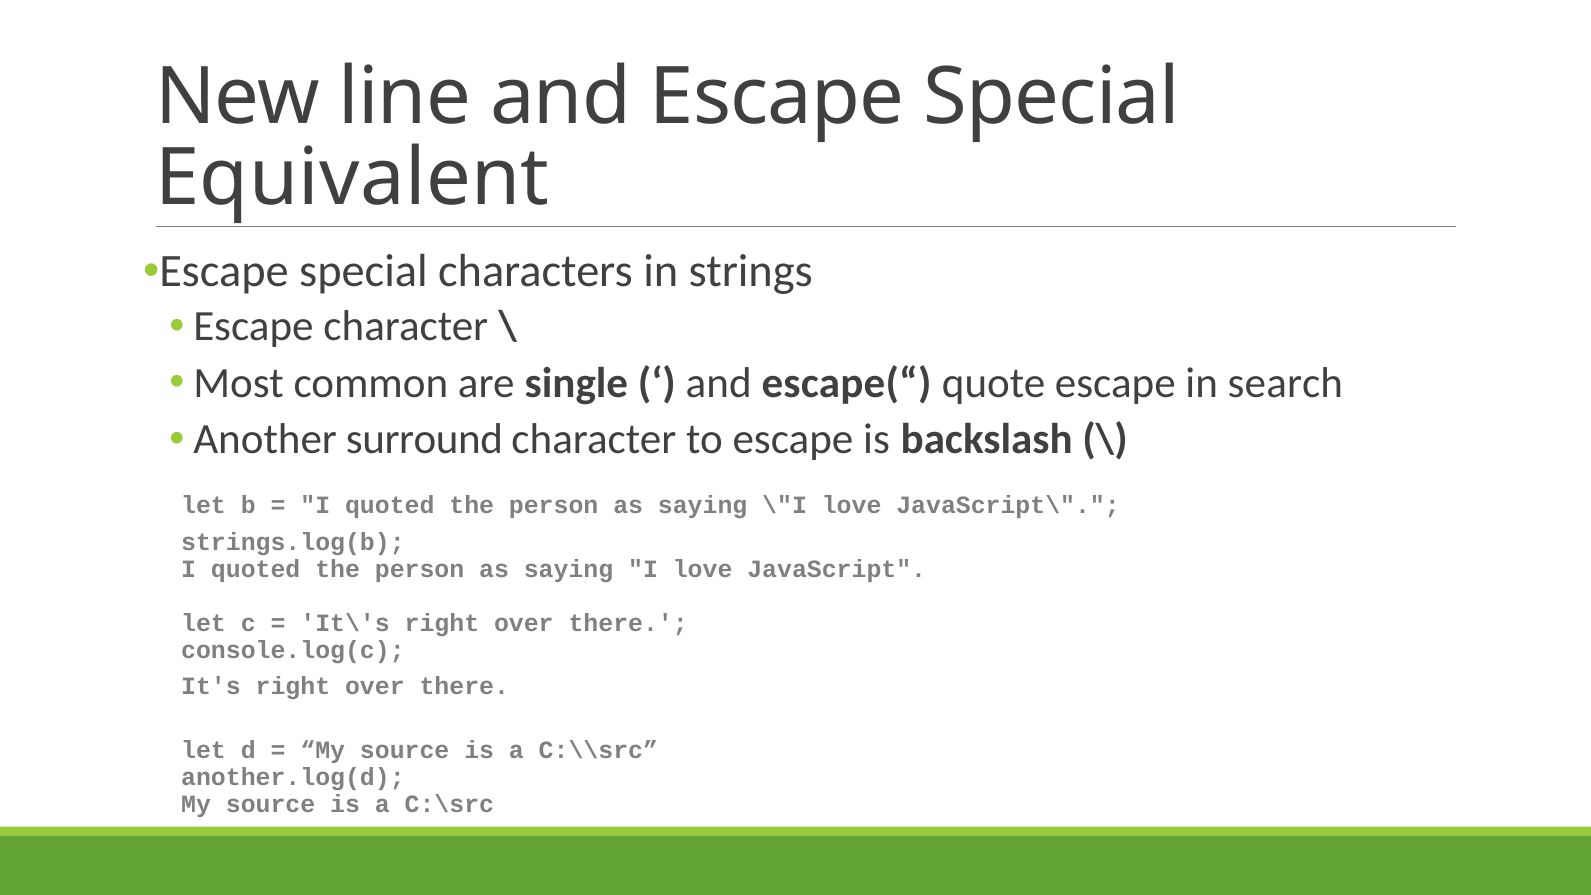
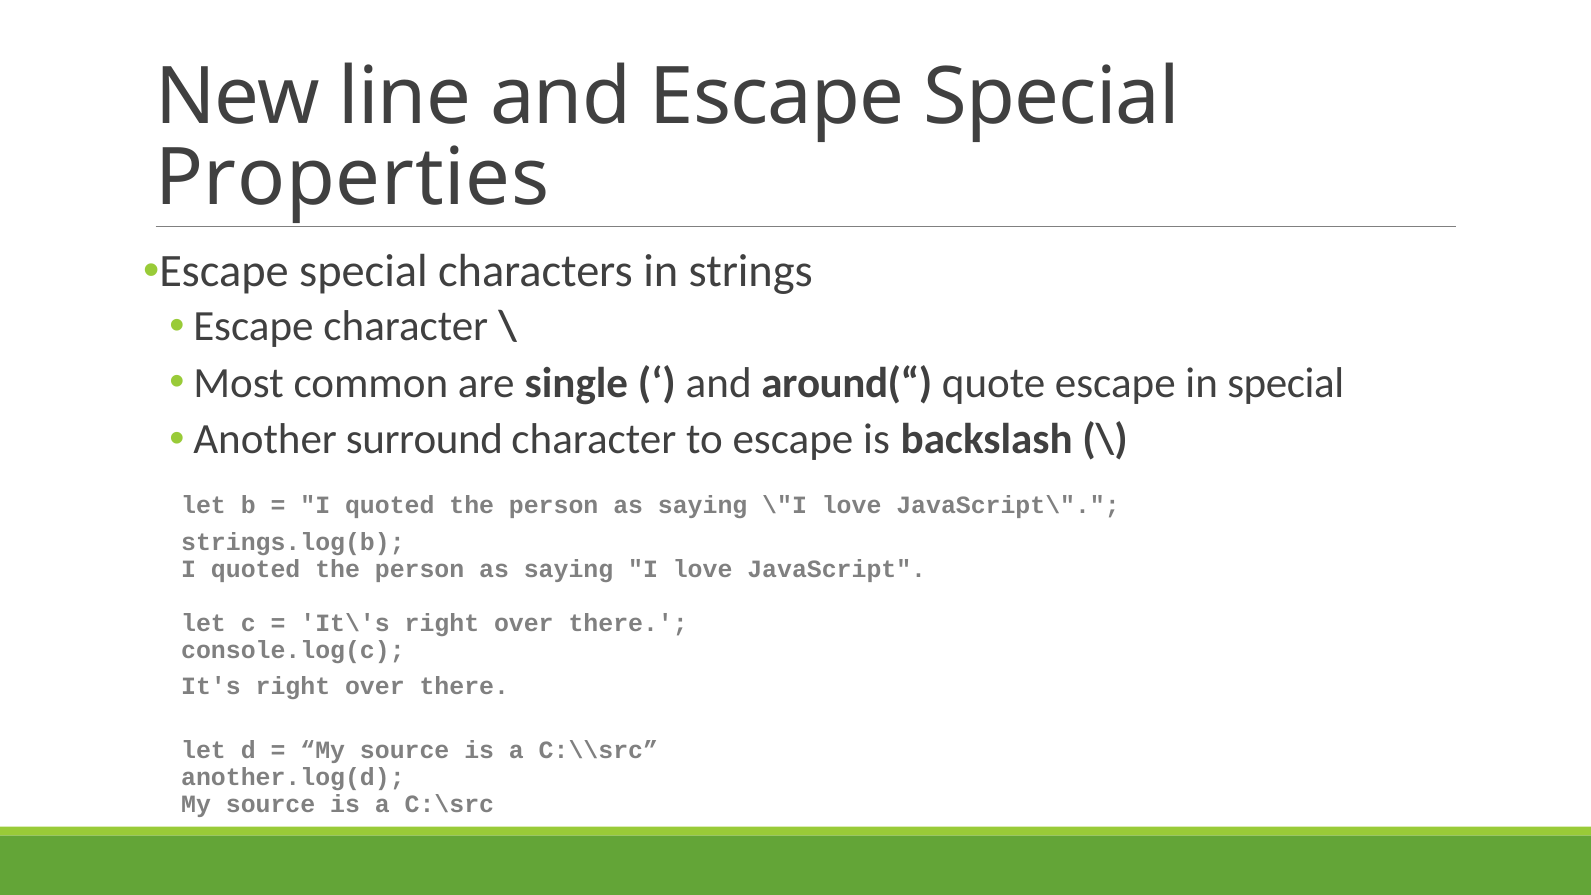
Equivalent: Equivalent -> Properties
escape(“: escape(“ -> around(“
in search: search -> special
